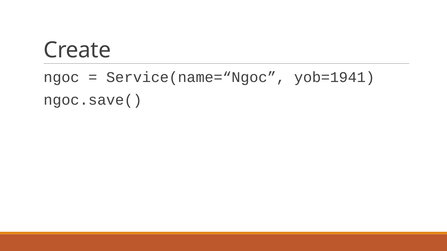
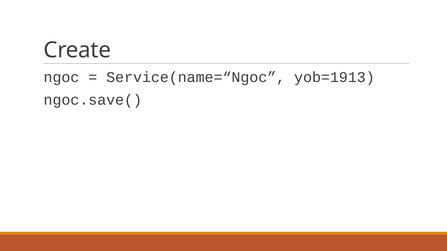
yob=1941: yob=1941 -> yob=1913
